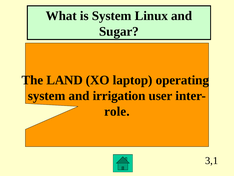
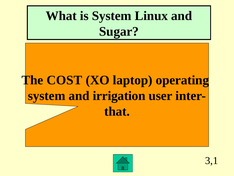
LAND: LAND -> COST
role: role -> that
